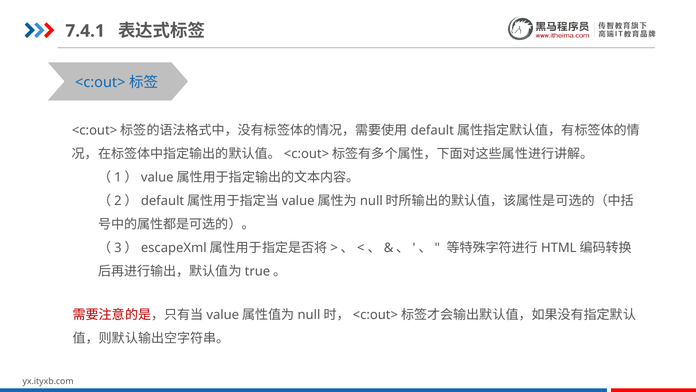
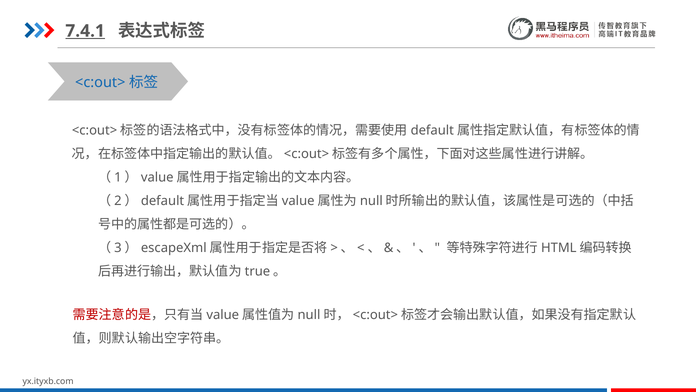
7.4.1 underline: none -> present
